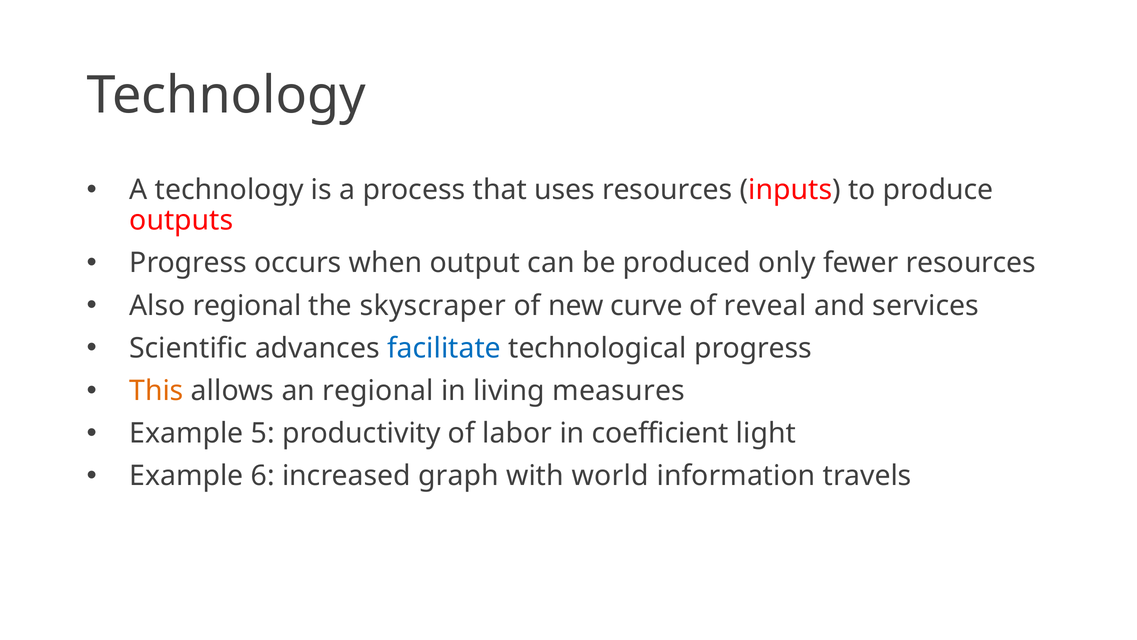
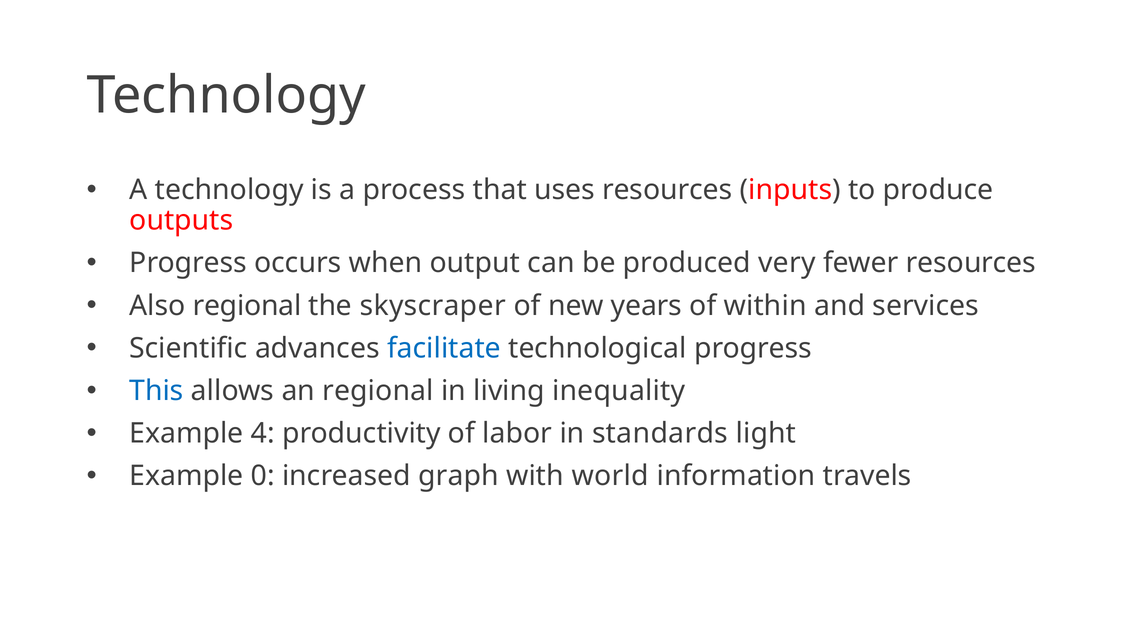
only: only -> very
curve: curve -> years
reveal: reveal -> within
This colour: orange -> blue
measures: measures -> inequality
5: 5 -> 4
coefficient: coefficient -> standards
6: 6 -> 0
